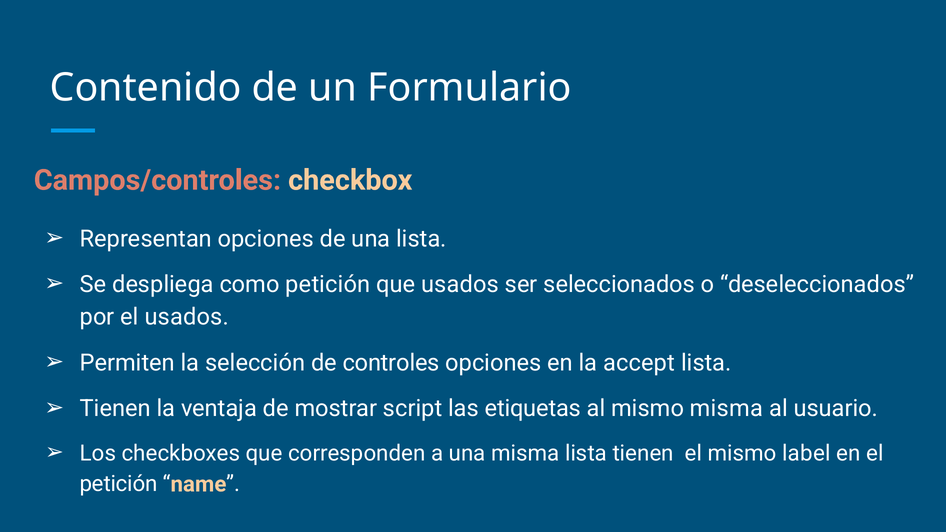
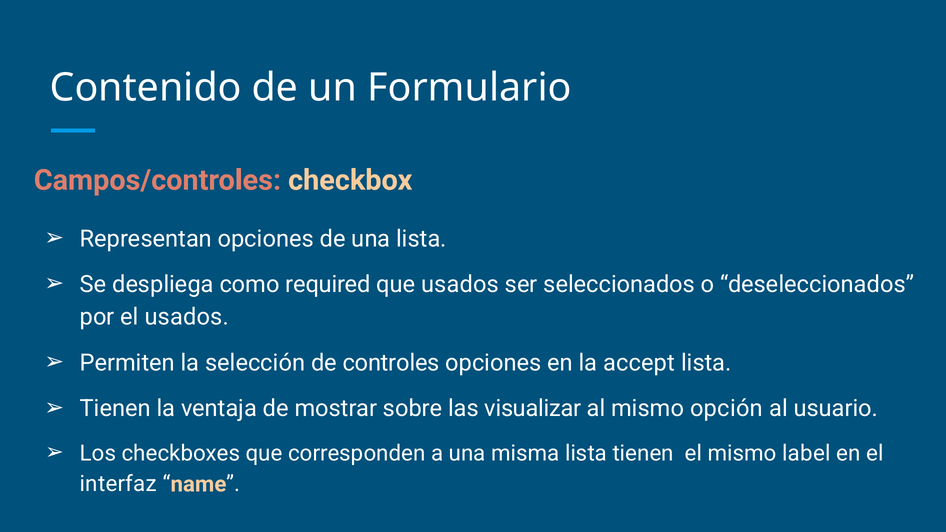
como petición: petición -> required
script: script -> sobre
etiquetas: etiquetas -> visualizar
mismo misma: misma -> opción
petición at (119, 484): petición -> interfaz
